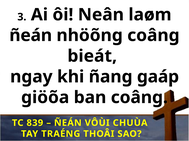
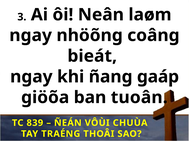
ñeán at (31, 36): ñeán -> ngay
ban coâng: coâng -> tuoân
